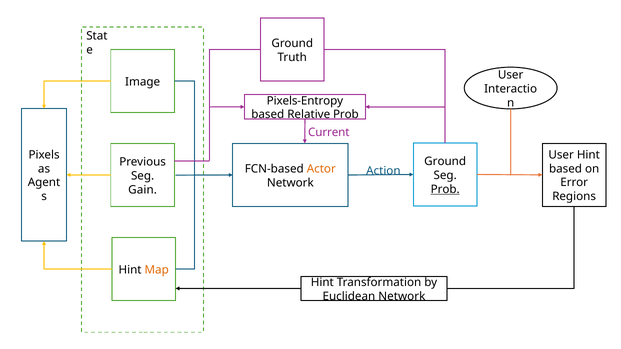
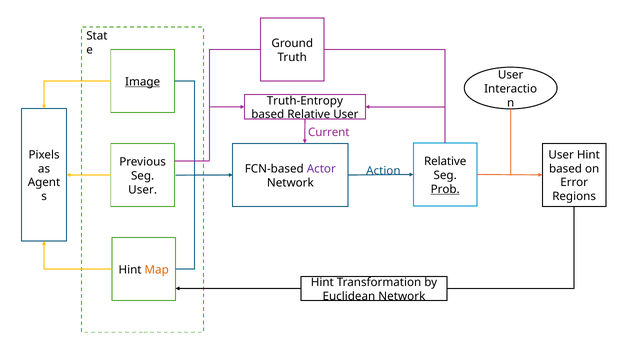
Image underline: none -> present
Pixels-Entropy: Pixels-Entropy -> Truth-Entropy
Relative Prob: Prob -> User
Ground at (445, 161): Ground -> Relative
Actor colour: orange -> purple
Gain at (143, 190): Gain -> User
